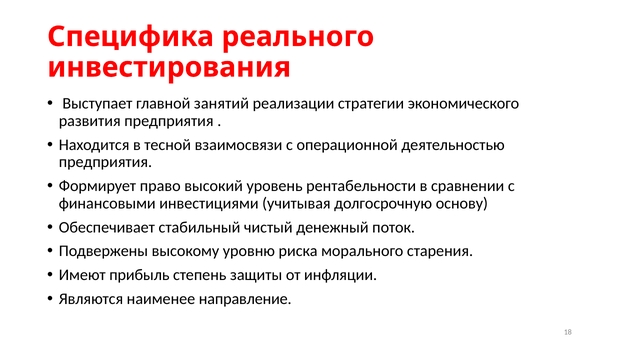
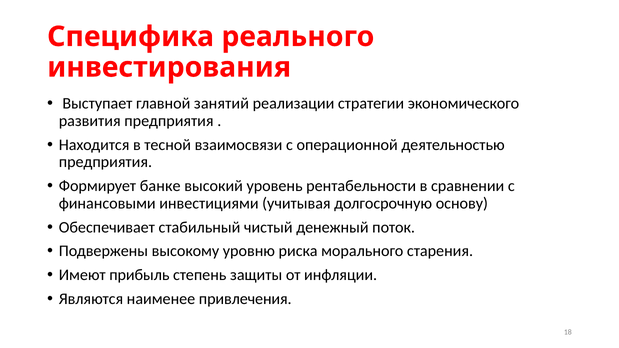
право: право -> банке
направление: направление -> привлечения
